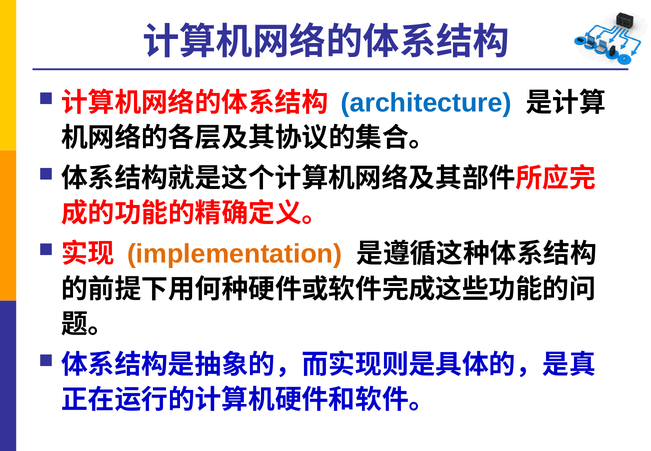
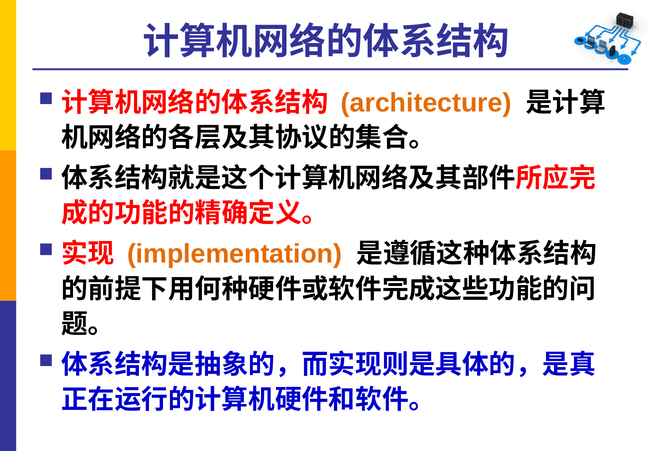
architecture colour: blue -> orange
